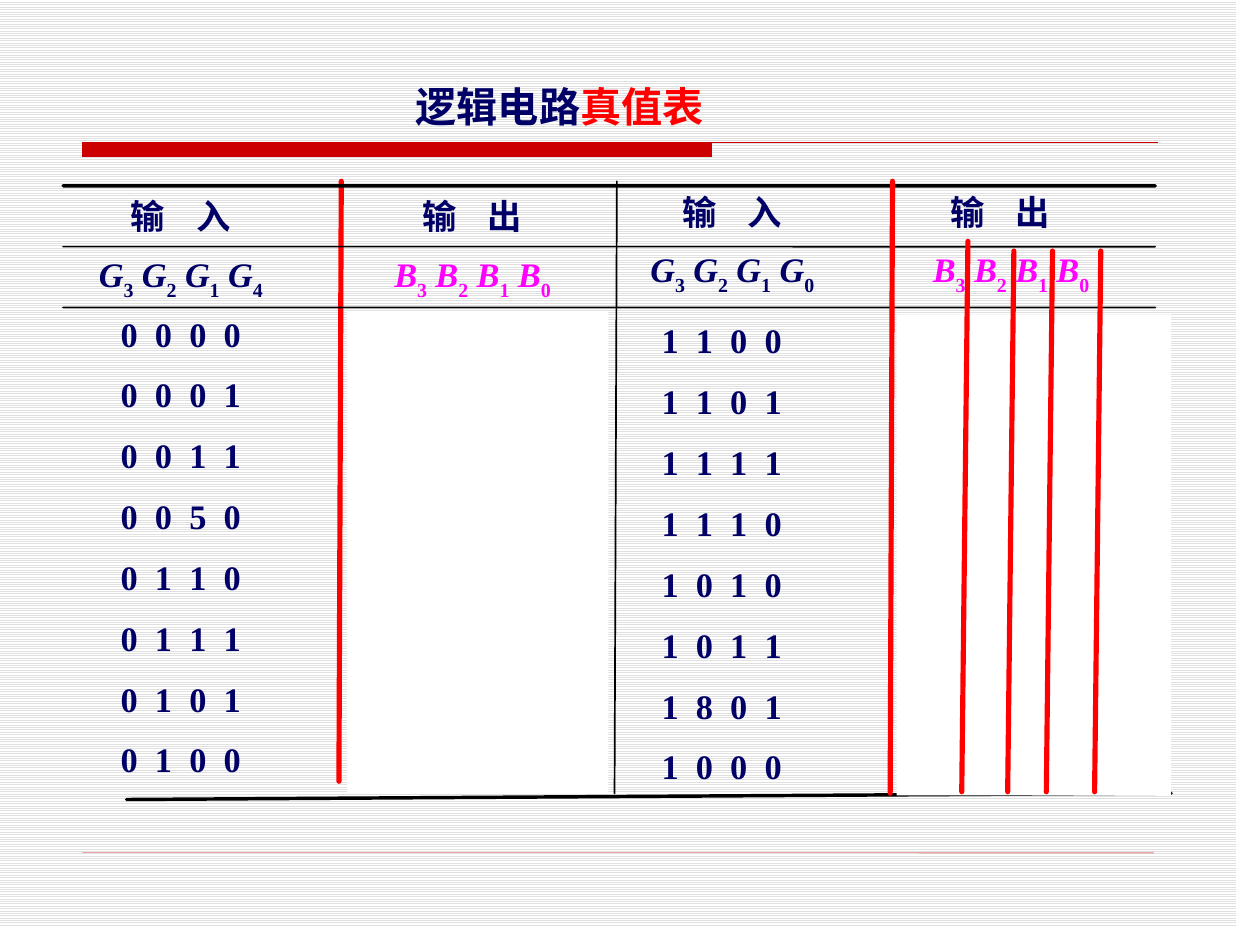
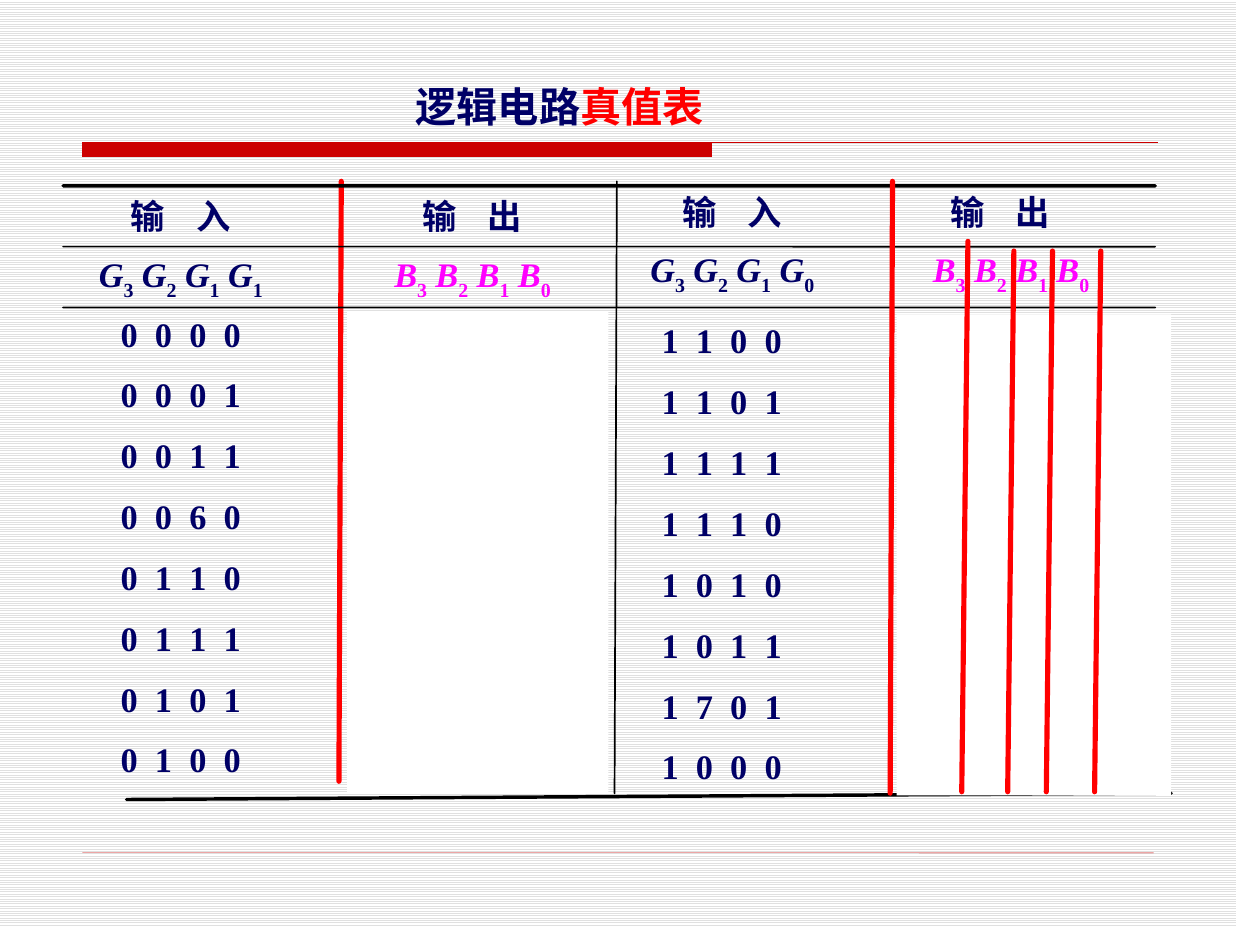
4 at (258, 291): 4 -> 1
5: 5 -> 6
8: 8 -> 7
